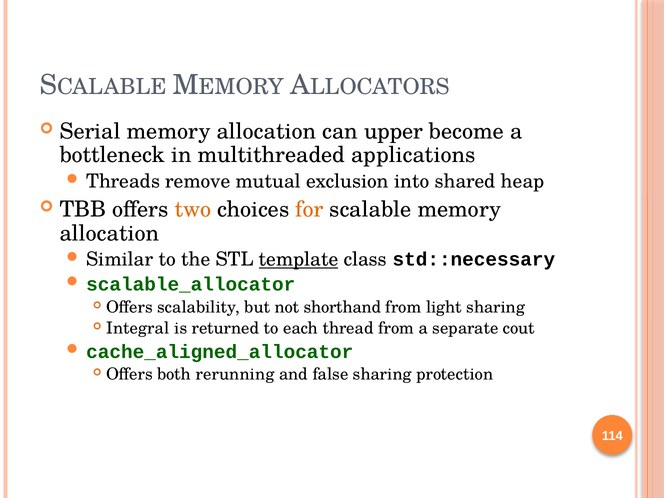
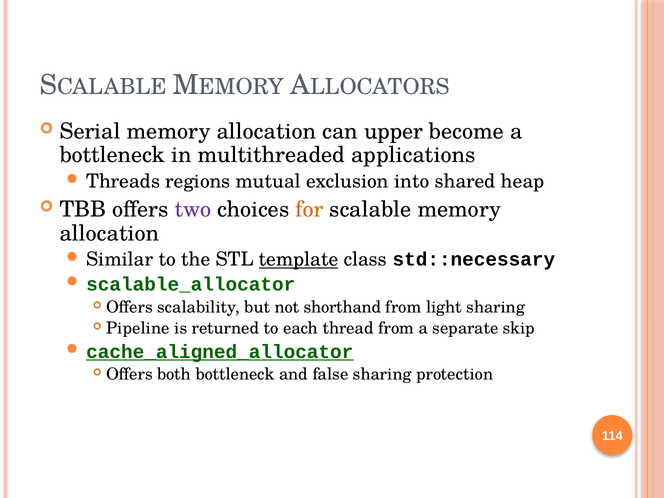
remove: remove -> regions
two colour: orange -> purple
Integral: Integral -> Pipeline
cout: cout -> skip
cache_aligned_allocator underline: none -> present
both rerunning: rerunning -> bottleneck
